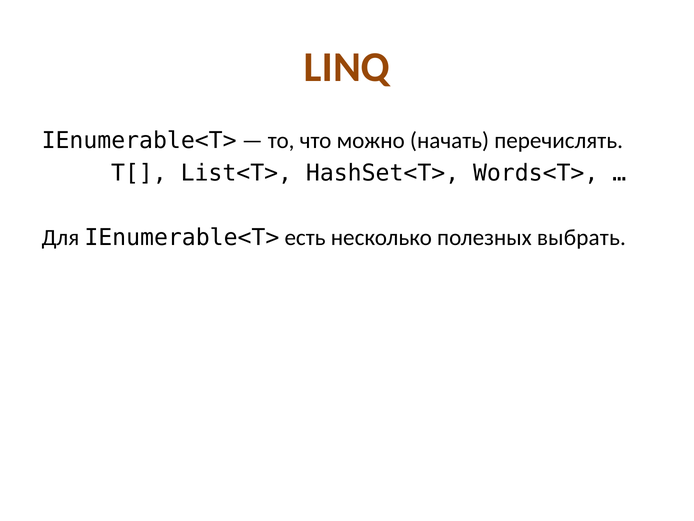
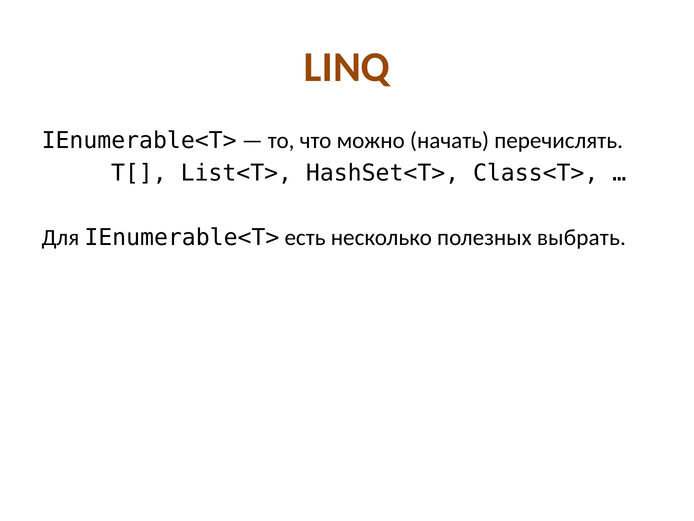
Words<T>: Words<T> -> Class<T>
